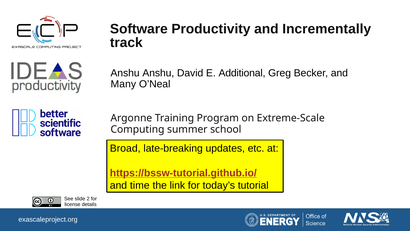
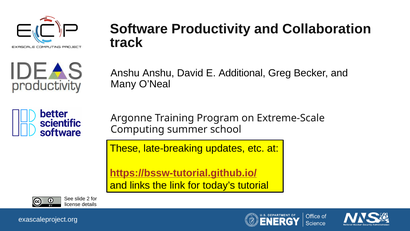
Incrementally: Incrementally -> Collaboration
Broad: Broad -> These
time: time -> links
